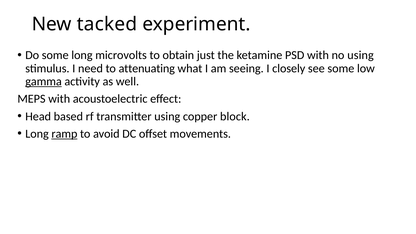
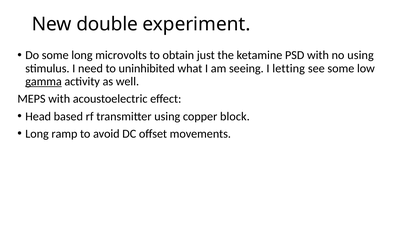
tacked: tacked -> double
attenuating: attenuating -> uninhibited
closely: closely -> letting
ramp underline: present -> none
